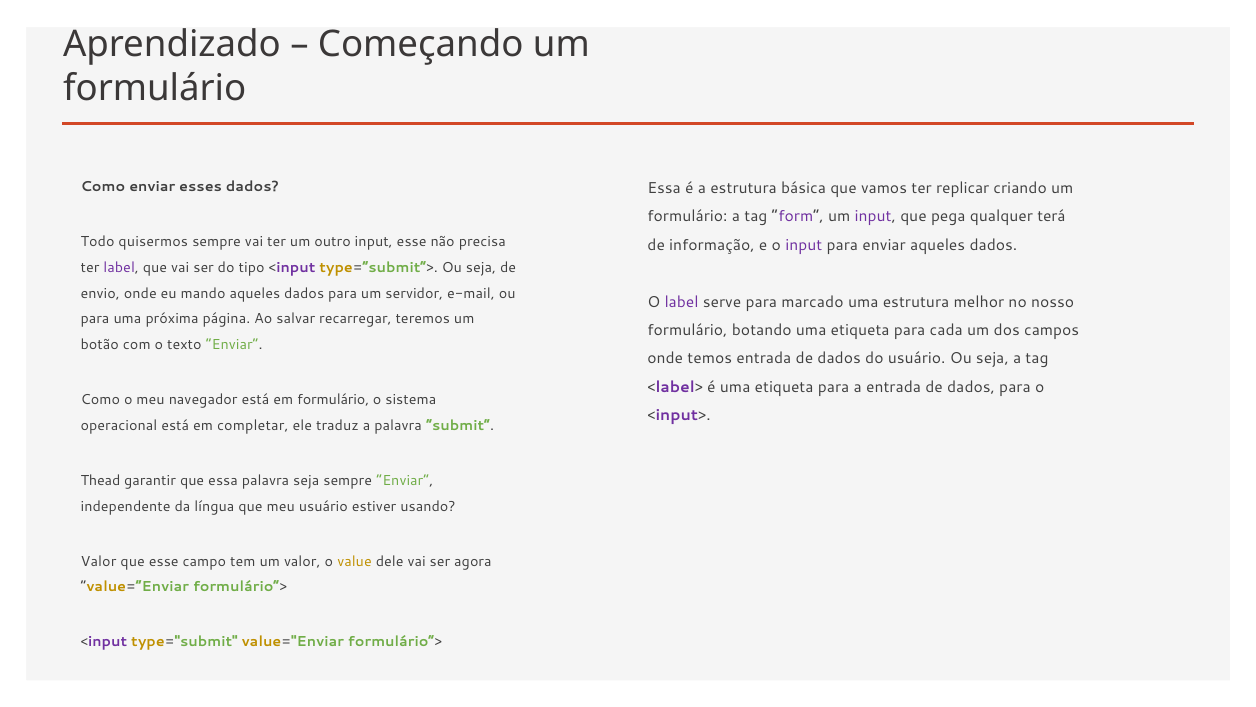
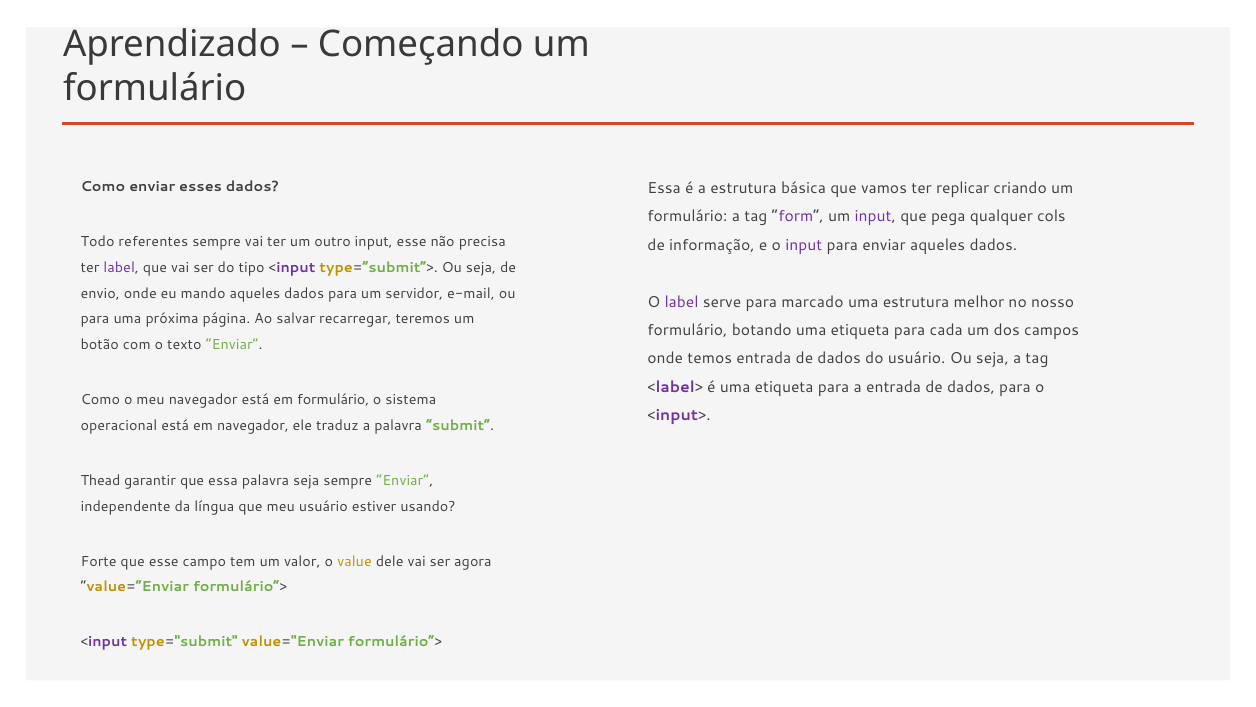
terá: terá -> cols
quisermos: quisermos -> referentes
em completar: completar -> navegador
Valor at (99, 561): Valor -> Forte
